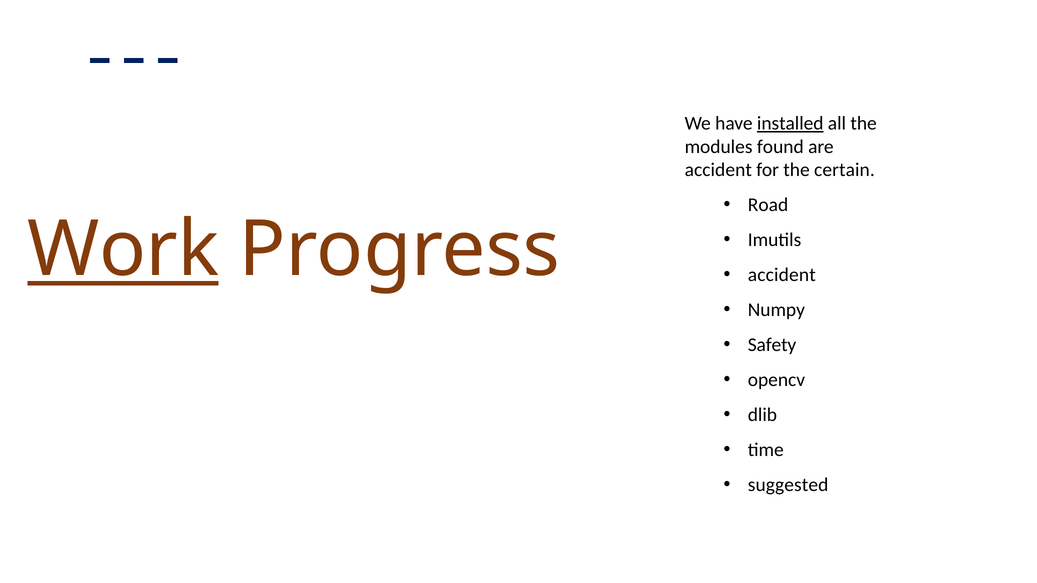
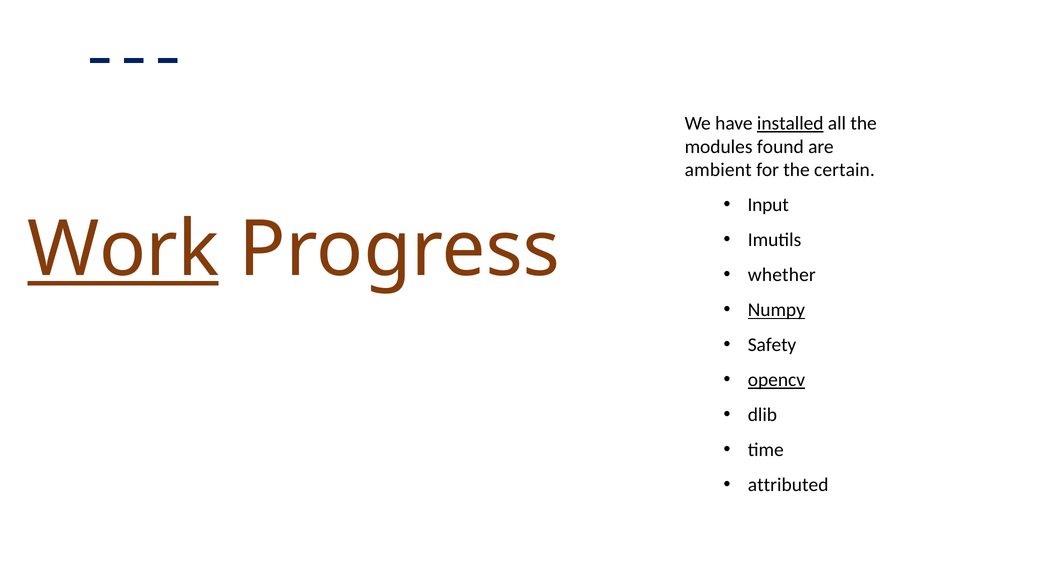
accident at (718, 170): accident -> ambient
Road: Road -> Input
accident at (782, 275): accident -> whether
Numpy underline: none -> present
opencv underline: none -> present
suggested: suggested -> attributed
